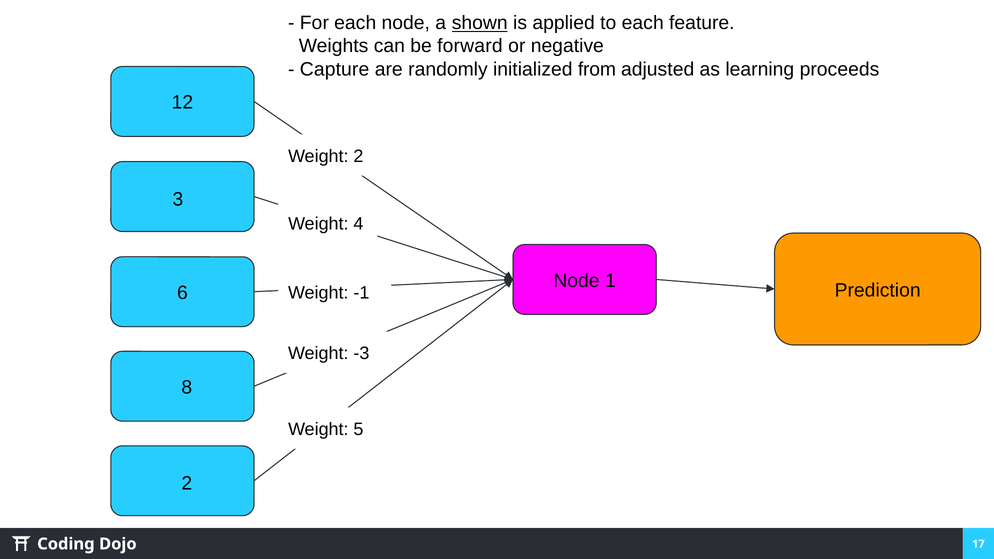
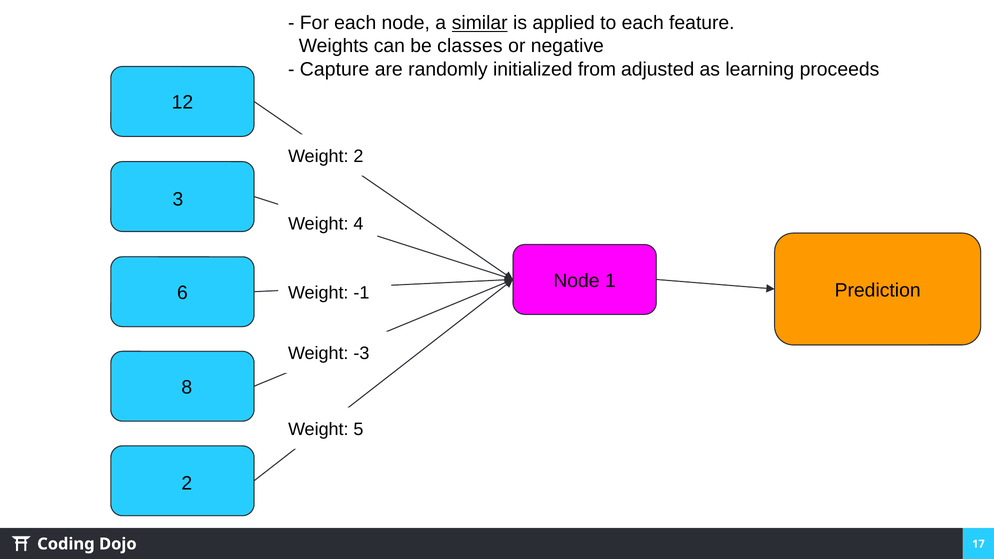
shown: shown -> similar
forward: forward -> classes
